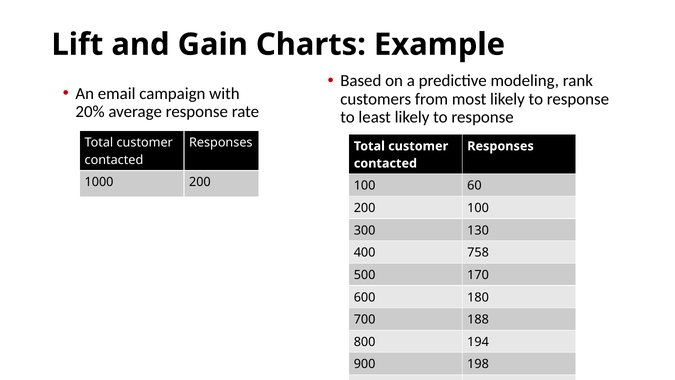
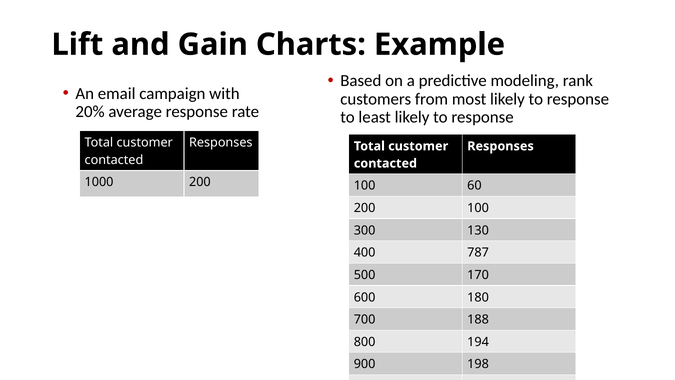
758: 758 -> 787
